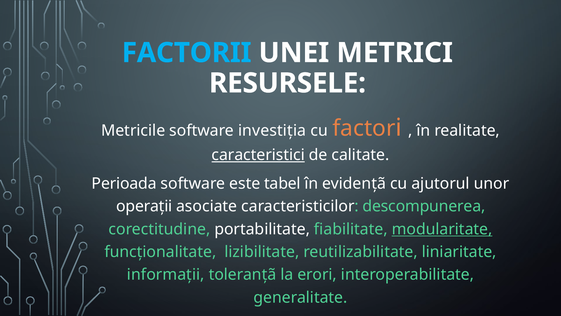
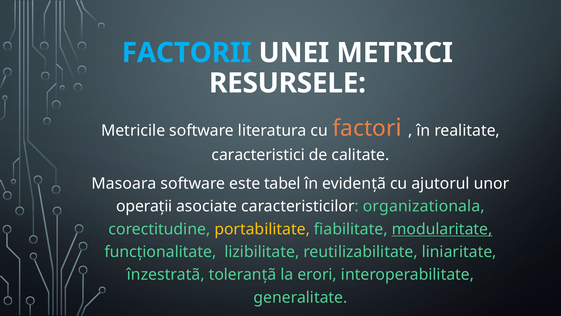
investiția: investiția -> literatura
caracteristici underline: present -> none
Perioada: Perioada -> Masoara
descompunerea: descompunerea -> organizationala
portabilitate colour: white -> yellow
informații: informații -> înzestratã
